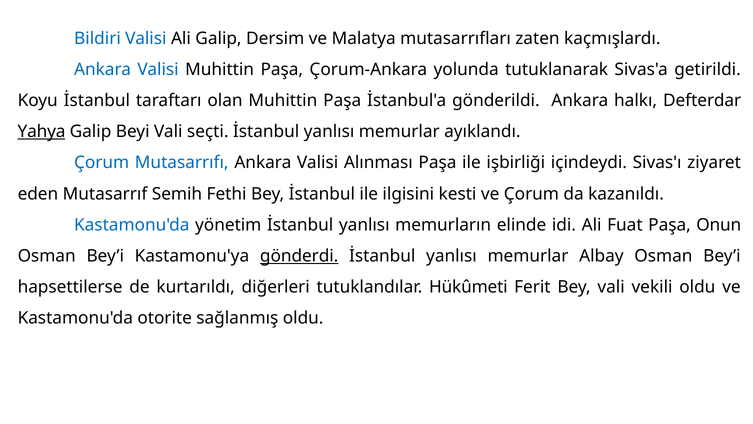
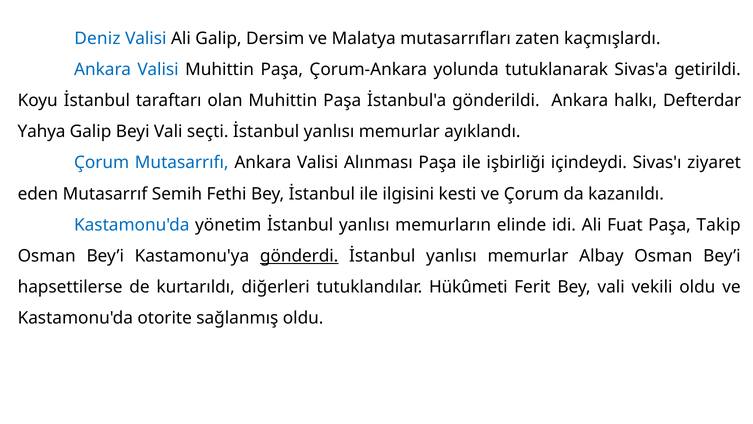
Bildiri: Bildiri -> Deniz
Yahya underline: present -> none
Onun: Onun -> Takip
